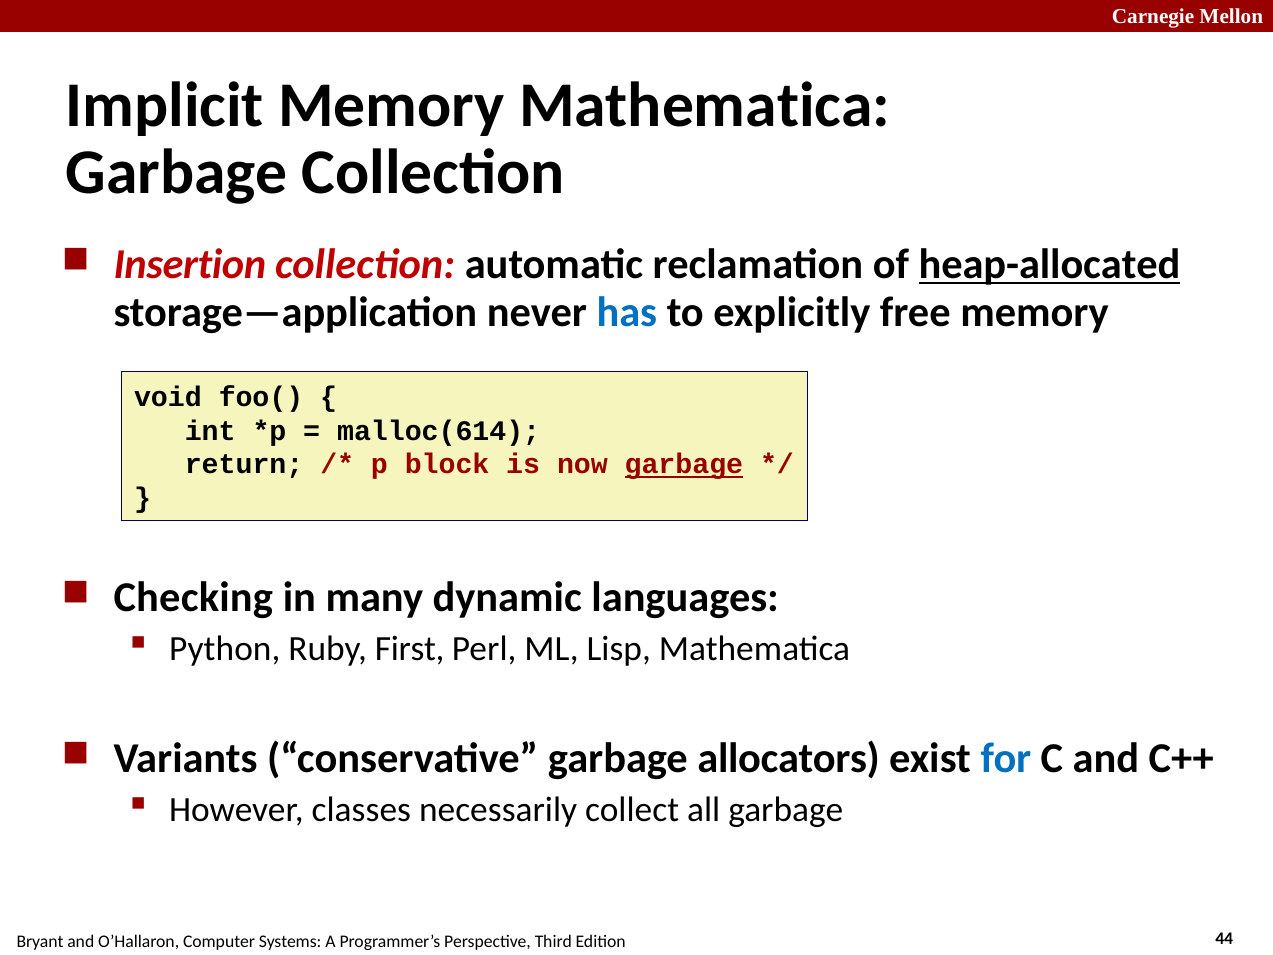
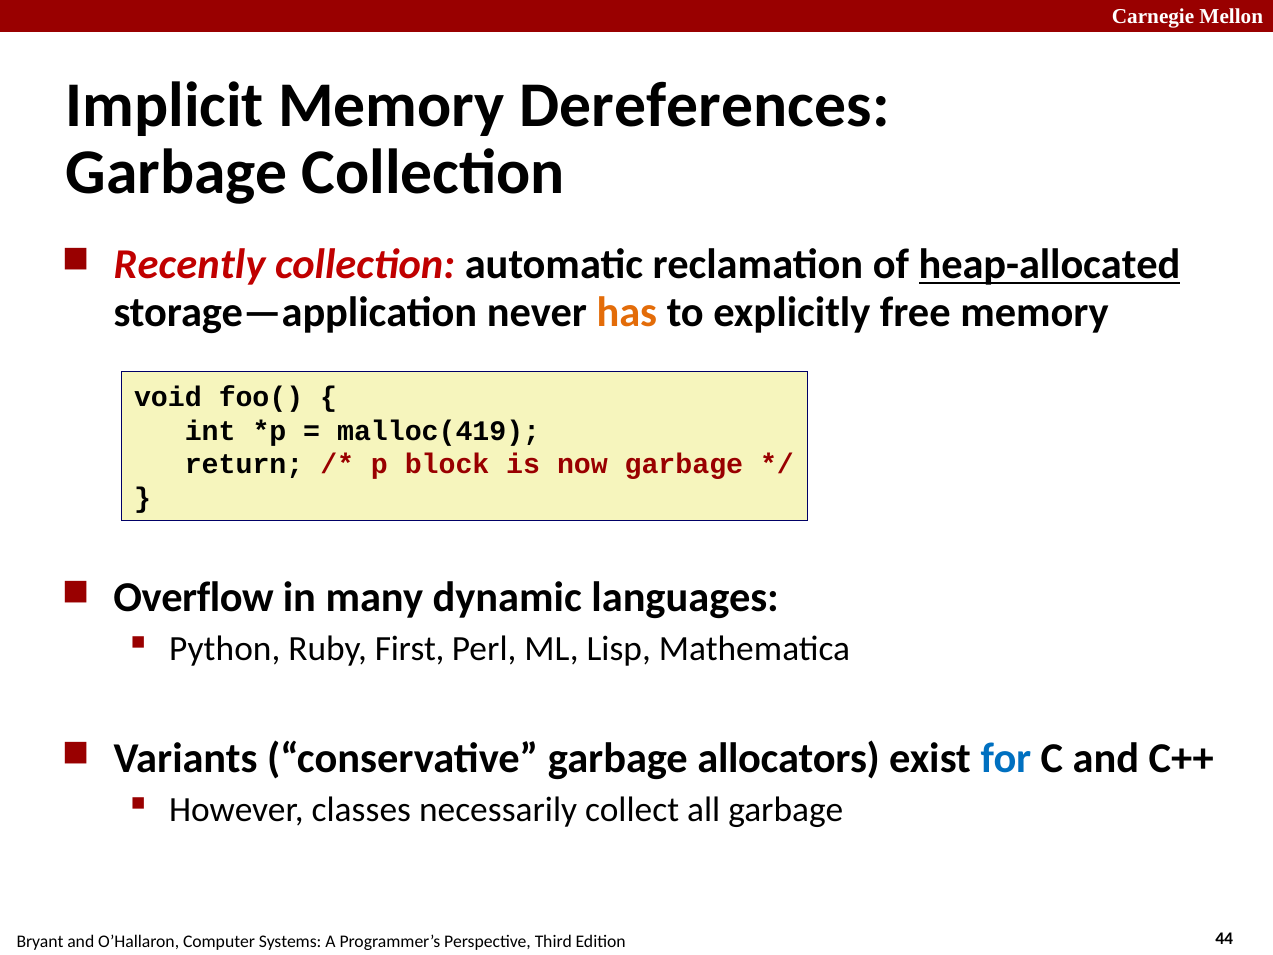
Memory Mathematica: Mathematica -> Dereferences
Insertion: Insertion -> Recently
has colour: blue -> orange
malloc(614: malloc(614 -> malloc(419
garbage at (684, 465) underline: present -> none
Checking: Checking -> Overflow
